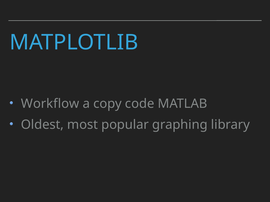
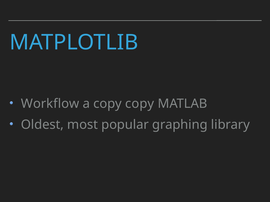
copy code: code -> copy
